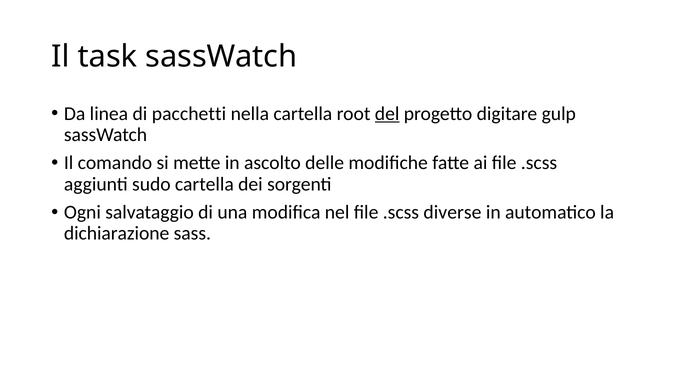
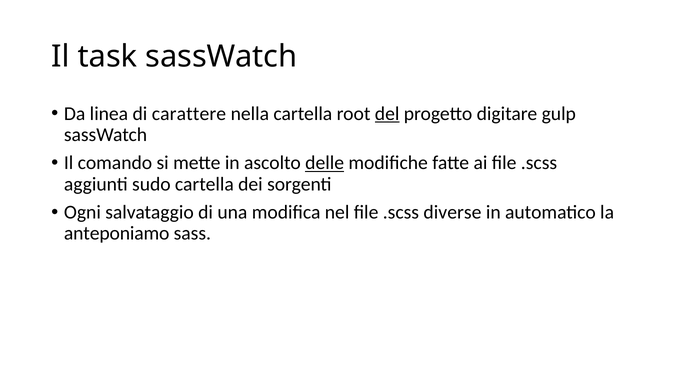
pacchetti: pacchetti -> carattere
delle underline: none -> present
dichiarazione: dichiarazione -> anteponiamo
